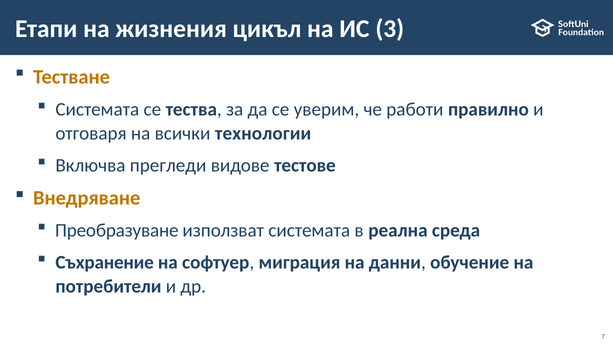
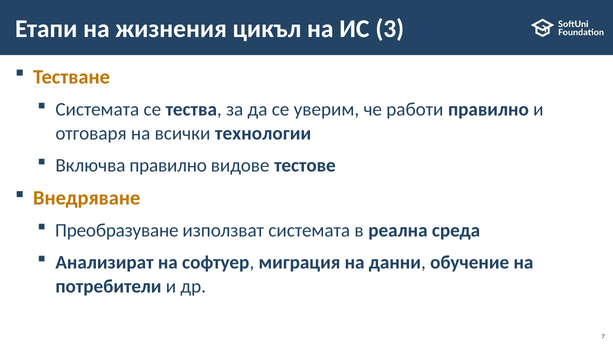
Включва прегледи: прегледи -> правилно
Съхранение: Съхранение -> Анализират
